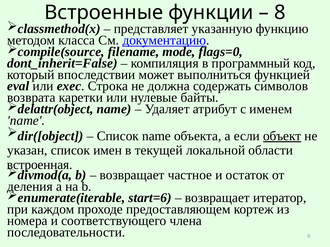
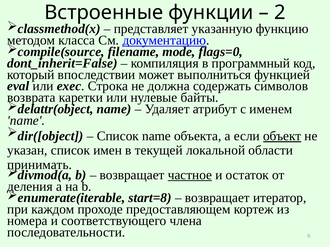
8: 8 -> 2
встроенная: встроенная -> принимать
частное underline: none -> present
start=6: start=6 -> start=8
